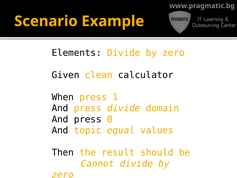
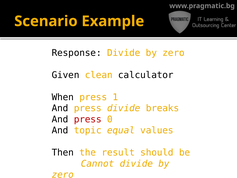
Elements: Elements -> Response
domain: domain -> breaks
press at (88, 119) colour: black -> red
